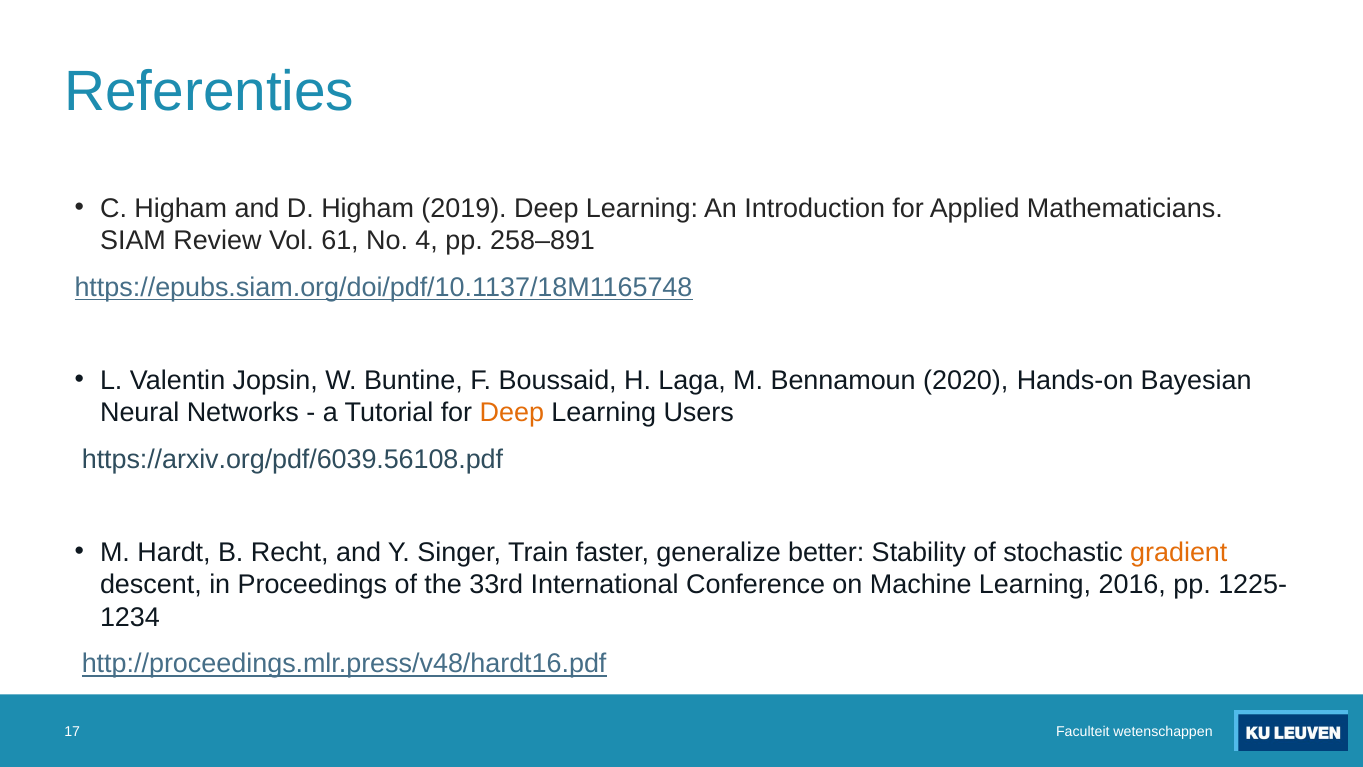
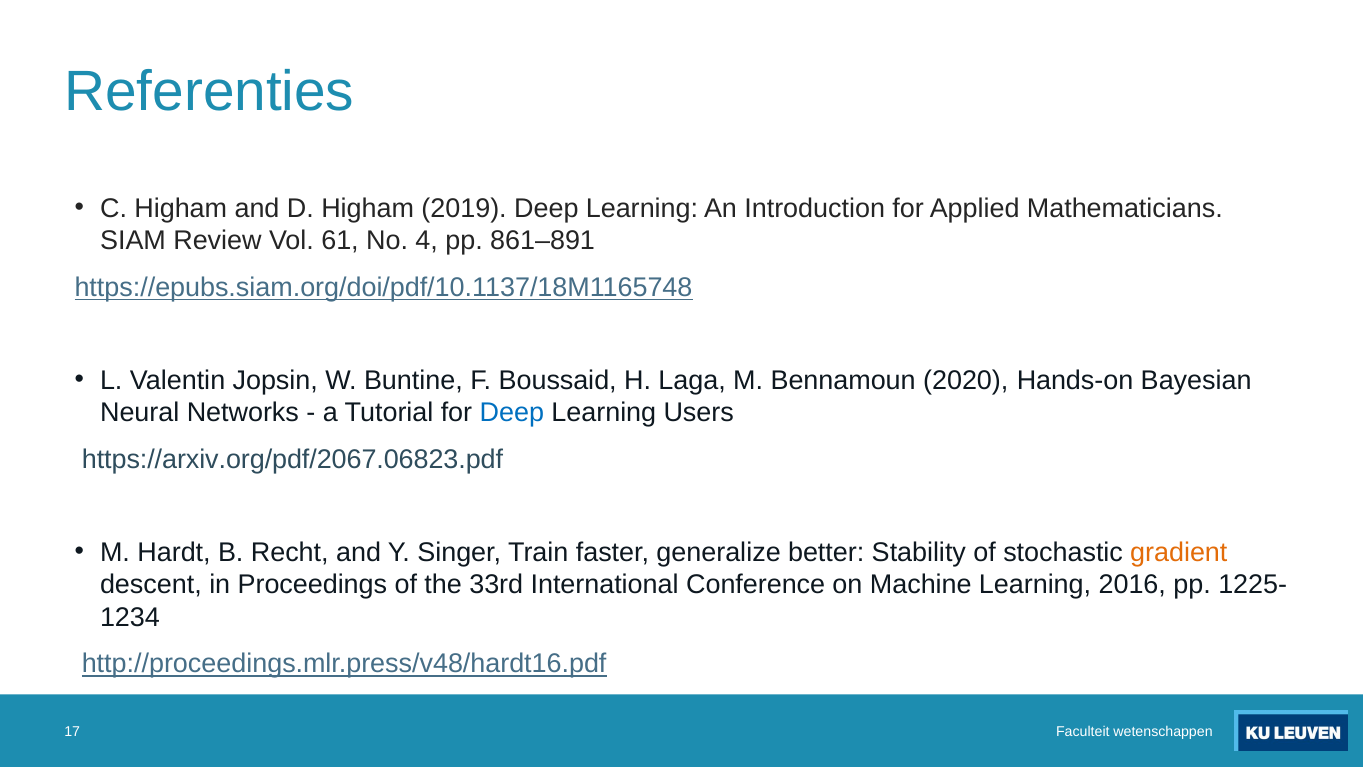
258–891: 258–891 -> 861–891
Deep at (512, 413) colour: orange -> blue
https://arxiv.org/pdf/6039.56108.pdf: https://arxiv.org/pdf/6039.56108.pdf -> https://arxiv.org/pdf/2067.06823.pdf
